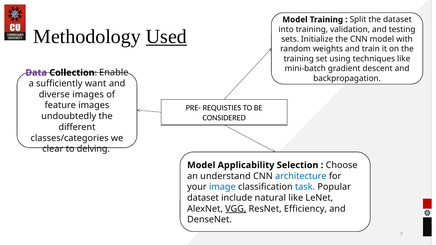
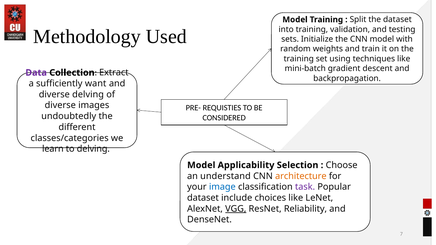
Used underline: present -> none
Enable: Enable -> Extract
diverse images: images -> delving
feature at (60, 105): feature -> diverse
clear: clear -> learn
architecture colour: blue -> orange
task colour: blue -> purple
natural: natural -> choices
Efficiency: Efficiency -> Reliability
